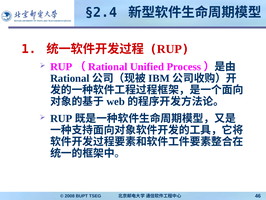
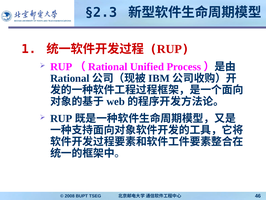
§2.4: §2.4 -> §2.3
